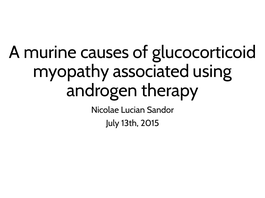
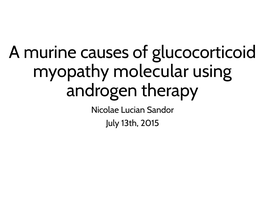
associated: associated -> molecular
